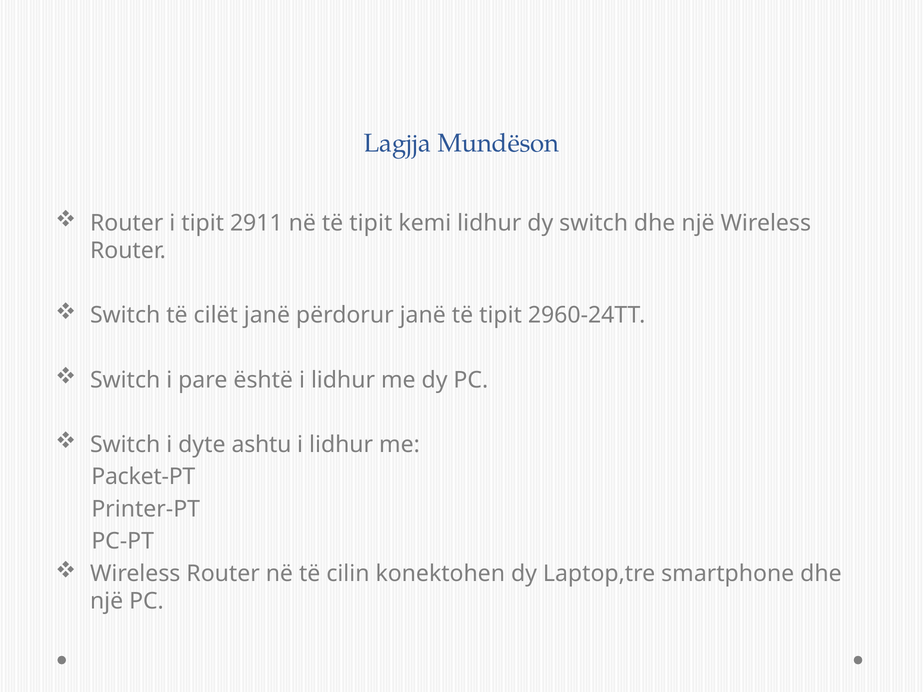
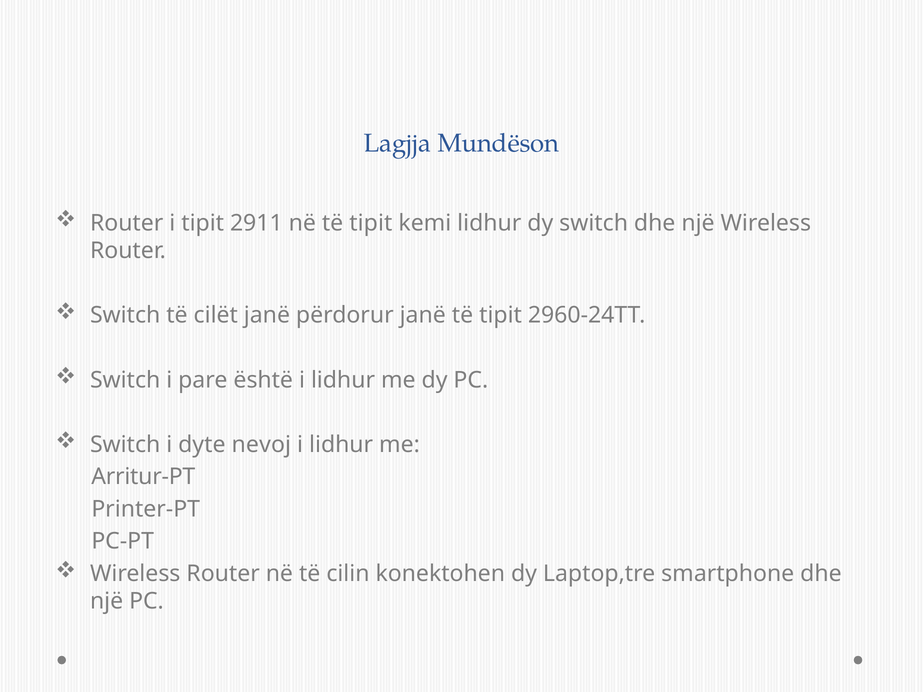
ashtu: ashtu -> nevoj
Packet-PT: Packet-PT -> Arritur-PT
